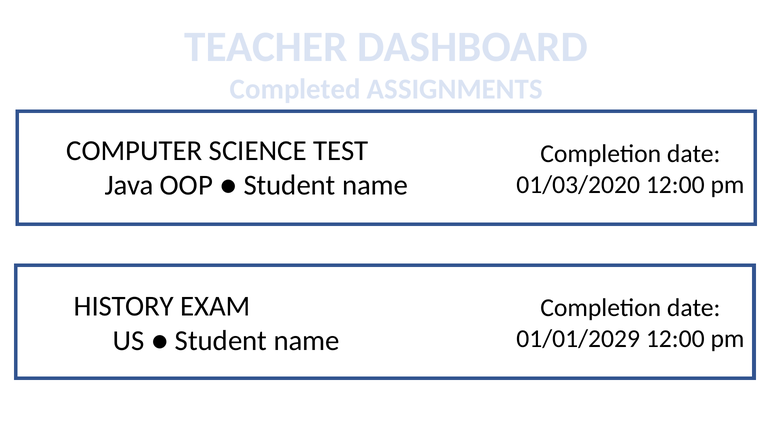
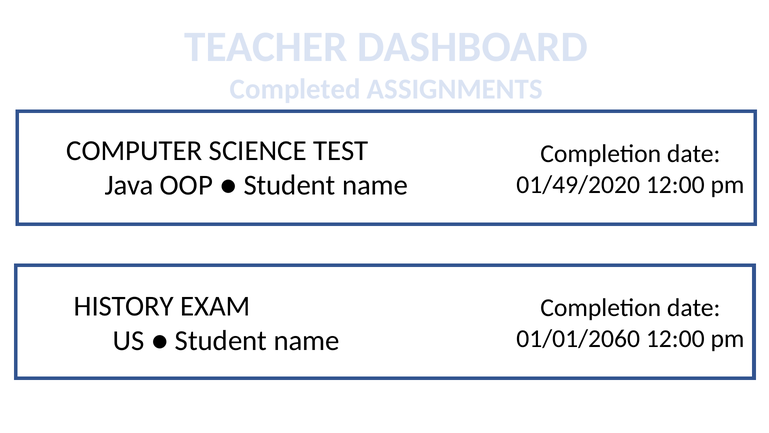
01/03/2020: 01/03/2020 -> 01/49/2020
01/01/2029: 01/01/2029 -> 01/01/2060
